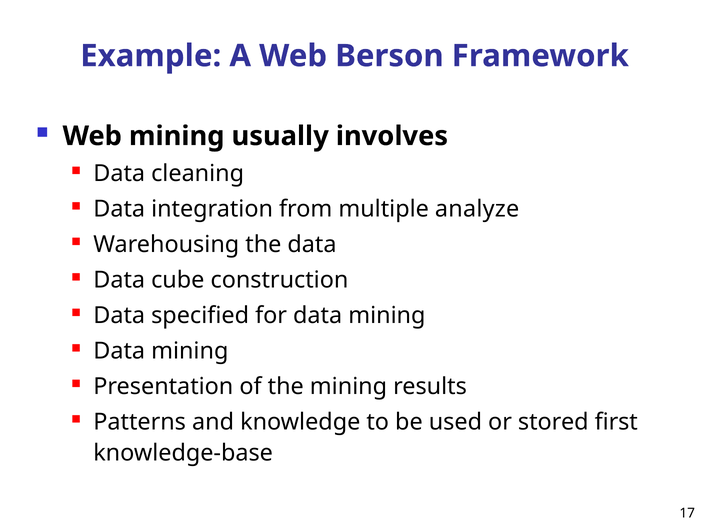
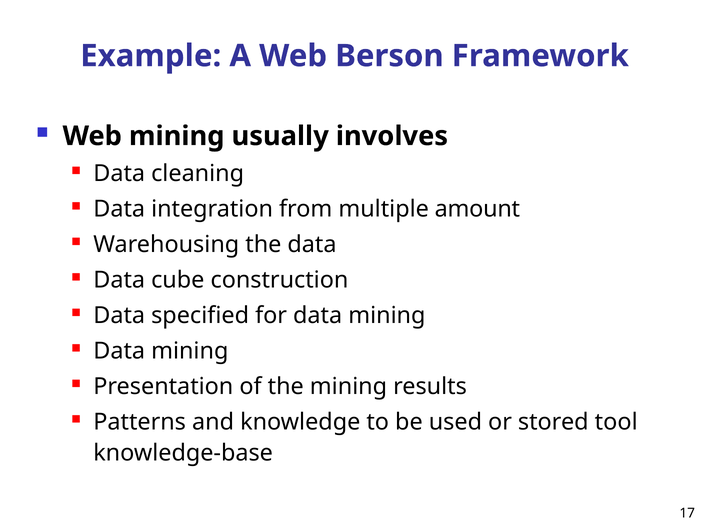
analyze: analyze -> amount
first: first -> tool
